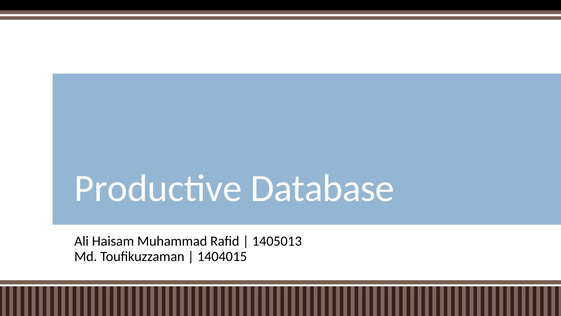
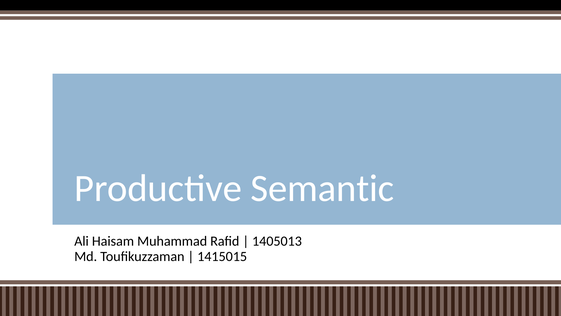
Database: Database -> Semantic
1404015: 1404015 -> 1415015
